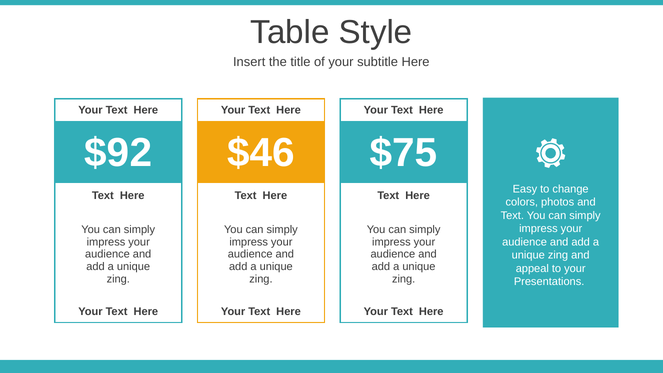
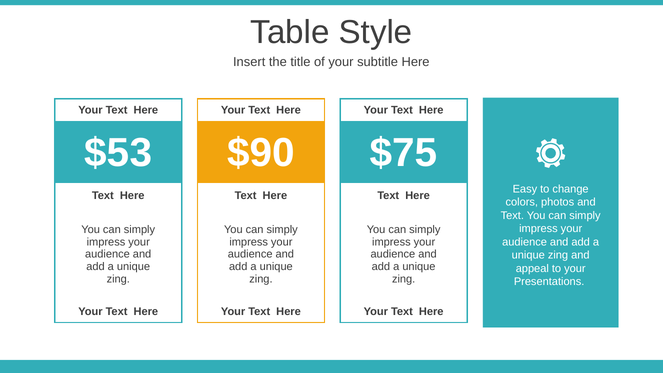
$92: $92 -> $53
$46: $46 -> $90
